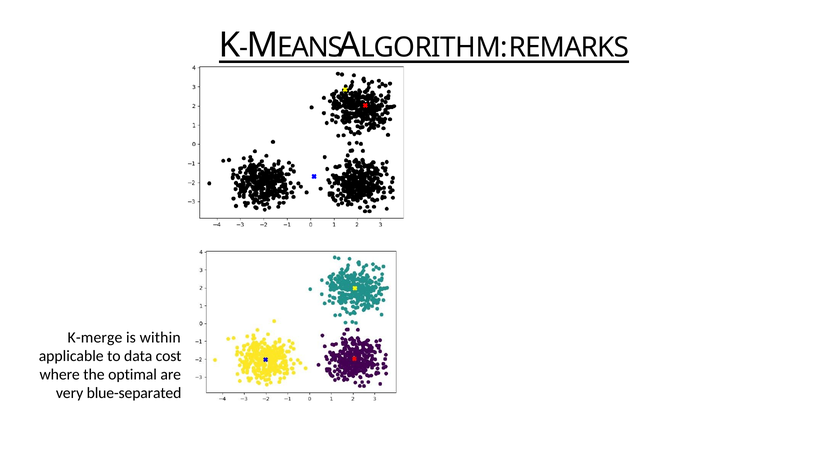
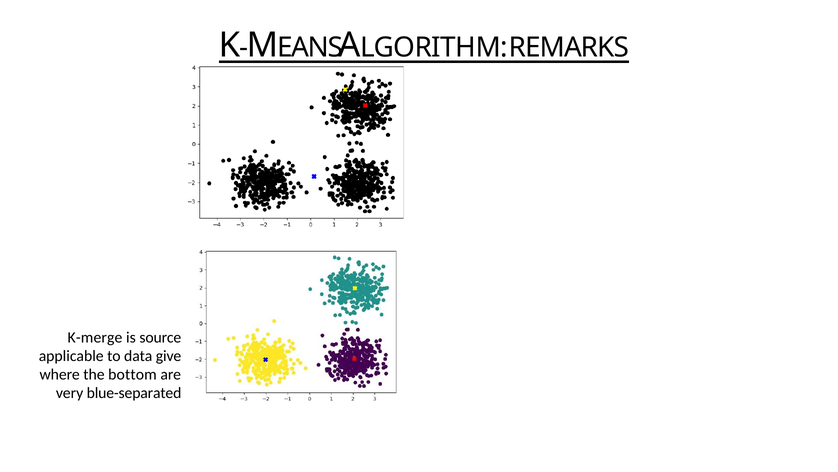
within: within -> source
cost: cost -> give
optimal: optimal -> bottom
